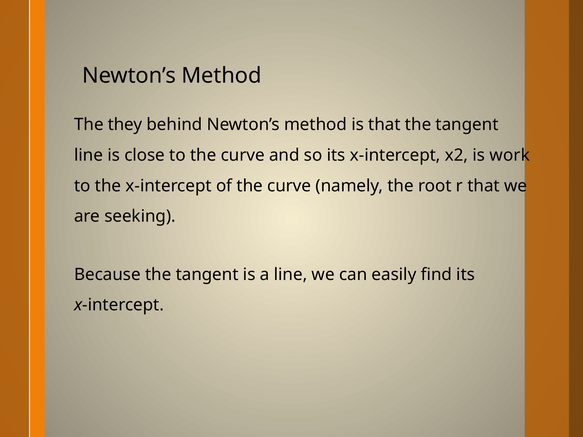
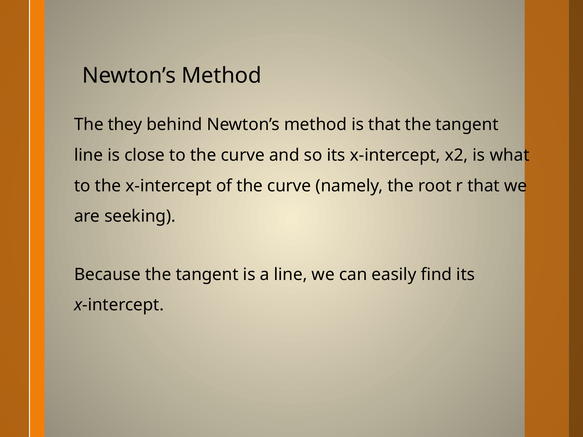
work: work -> what
